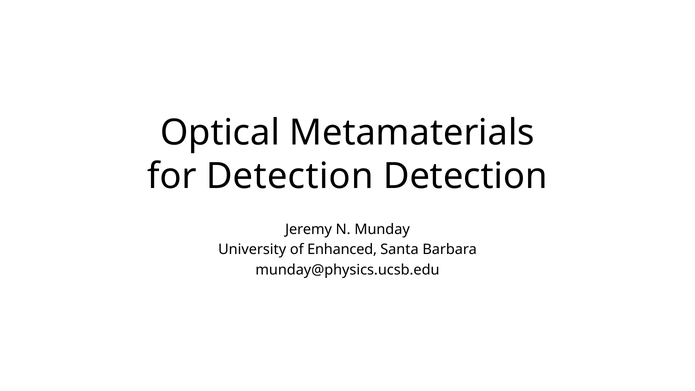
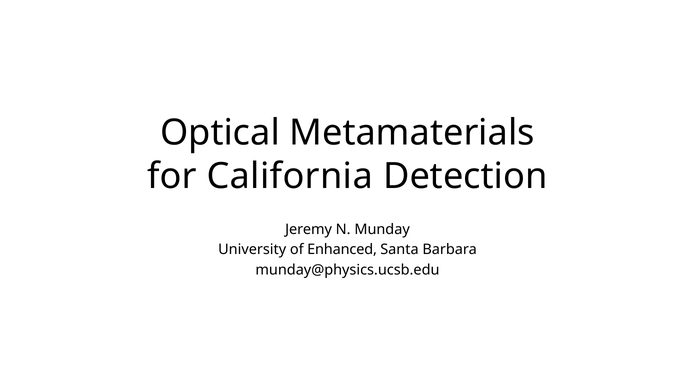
for Detection: Detection -> California
